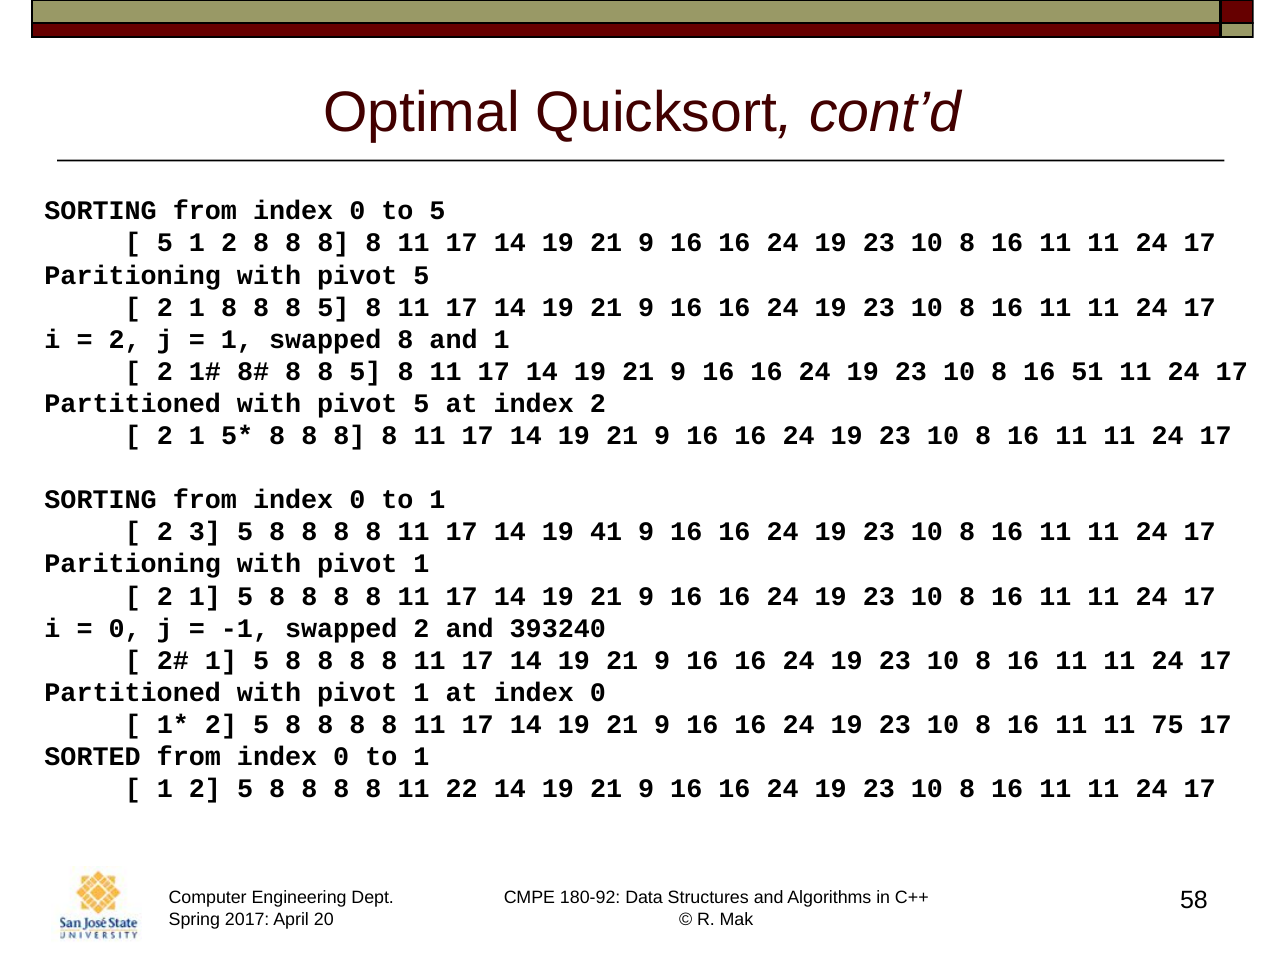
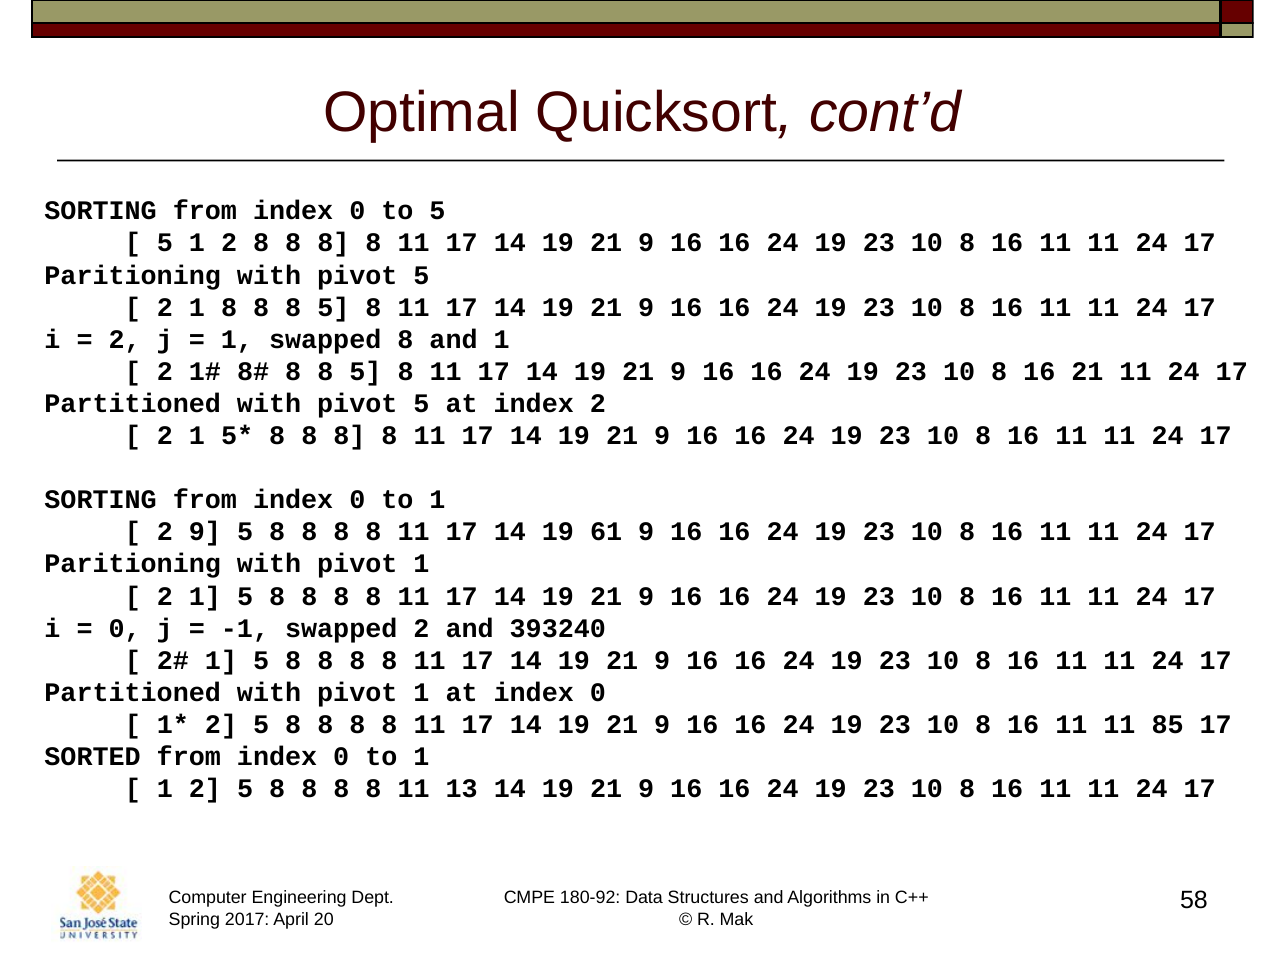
16 51: 51 -> 21
2 3: 3 -> 9
41: 41 -> 61
75: 75 -> 85
22: 22 -> 13
